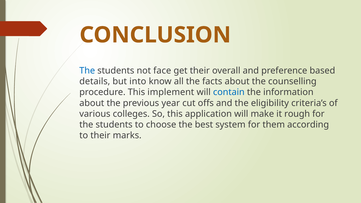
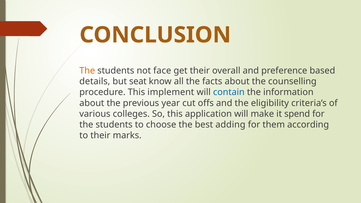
The at (87, 71) colour: blue -> orange
into: into -> seat
rough: rough -> spend
system: system -> adding
